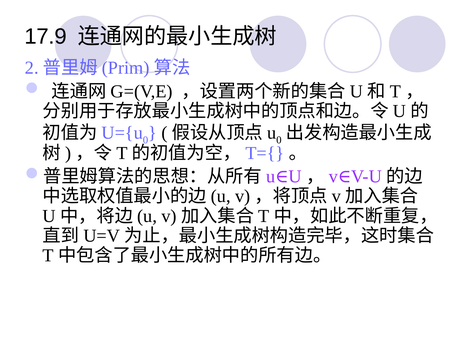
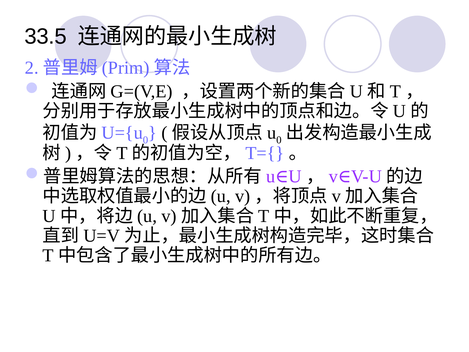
17.9: 17.9 -> 33.5
